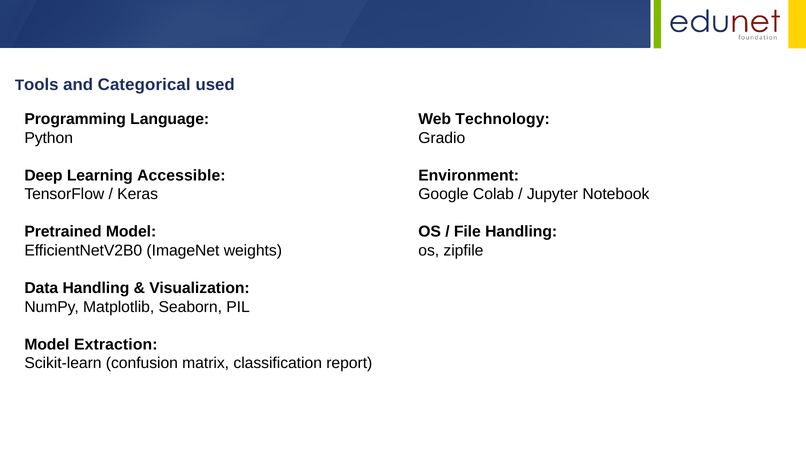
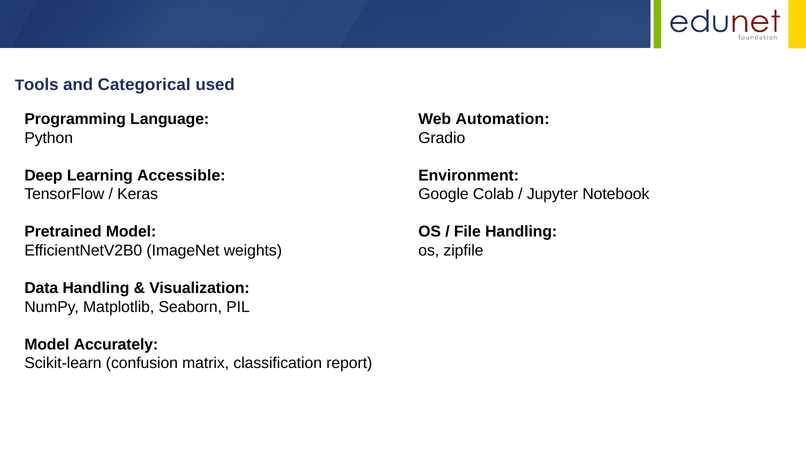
Technology: Technology -> Automation
Extraction: Extraction -> Accurately
